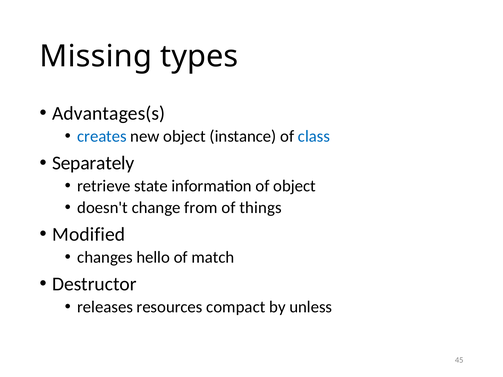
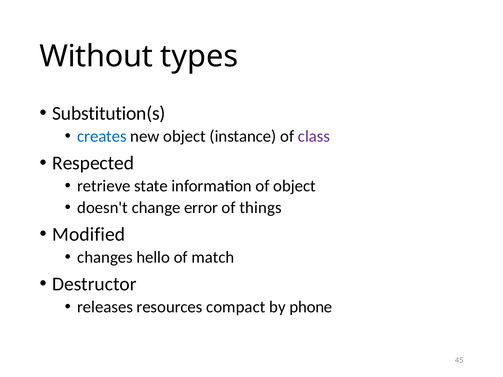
Missing: Missing -> Without
Advantages(s: Advantages(s -> Substitution(s
class colour: blue -> purple
Separately: Separately -> Respected
from: from -> error
unless: unless -> phone
